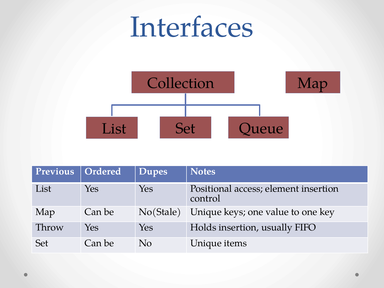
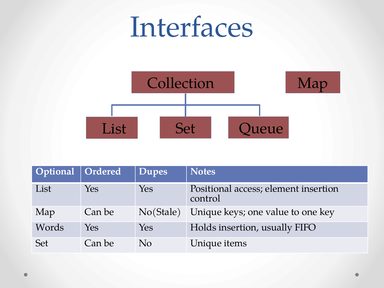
Previous: Previous -> Optional
Throw: Throw -> Words
